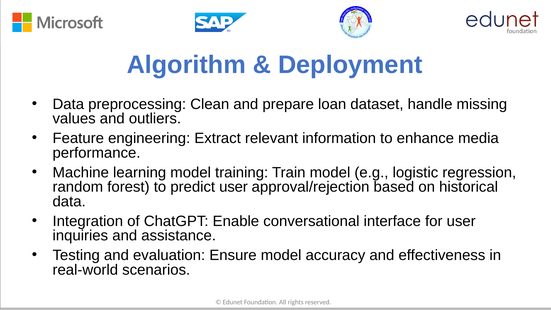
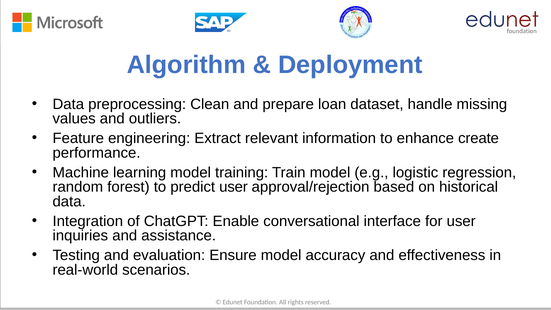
media: media -> create
